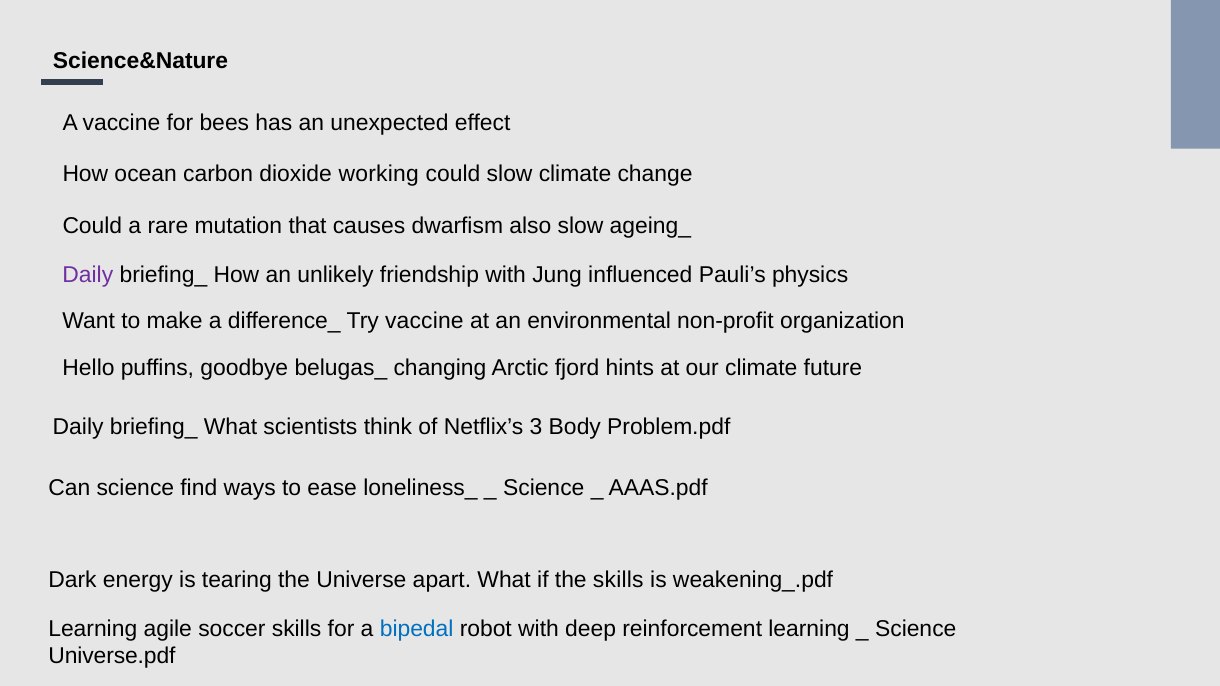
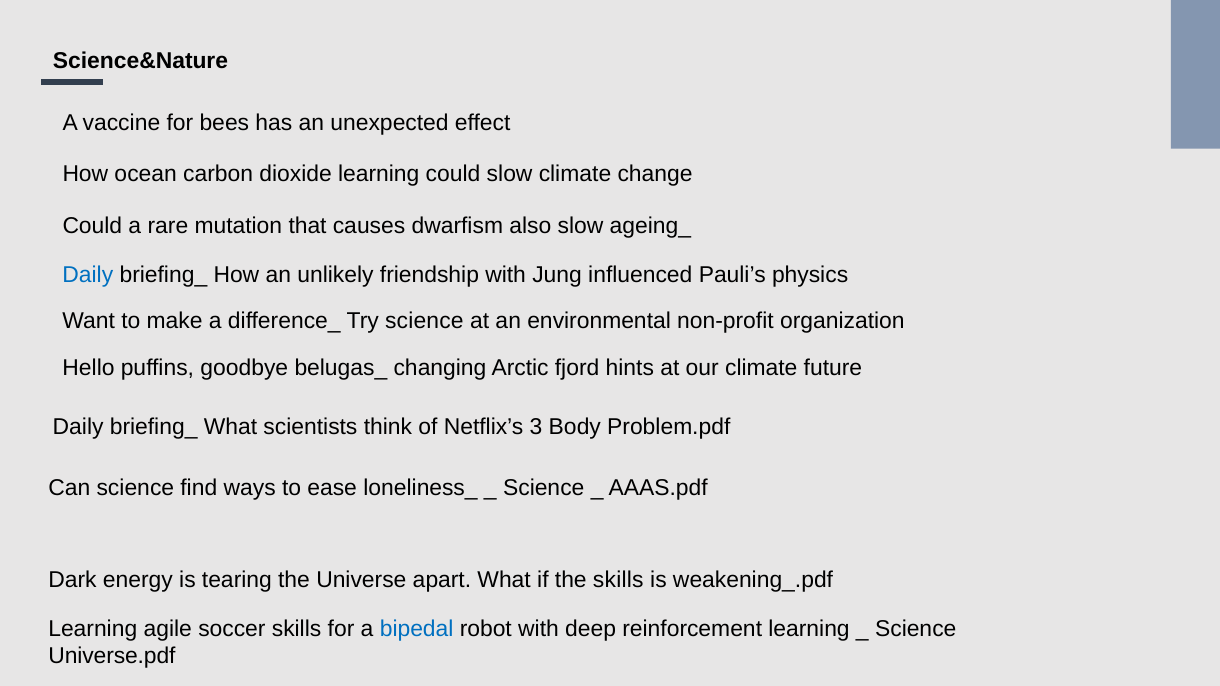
dioxide working: working -> learning
Daily at (88, 275) colour: purple -> blue
Try vaccine: vaccine -> science
